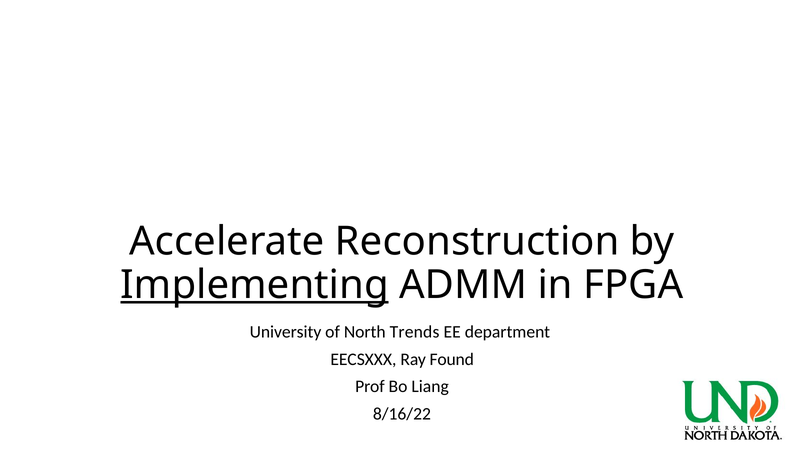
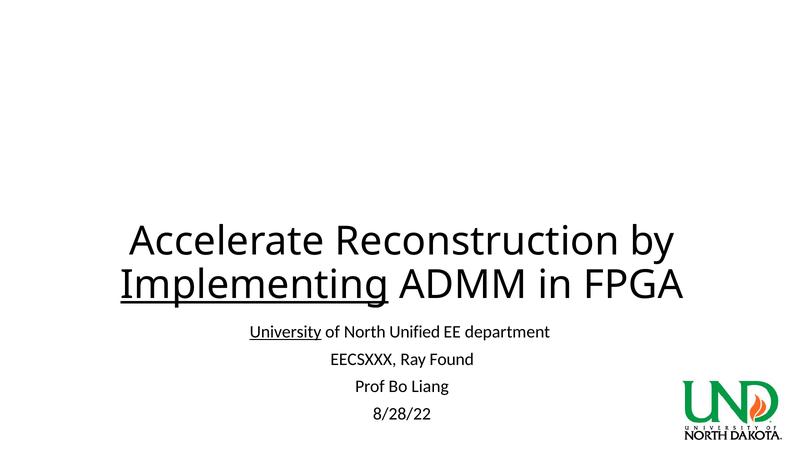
University underline: none -> present
Trends: Trends -> Unified
8/16/22: 8/16/22 -> 8/28/22
